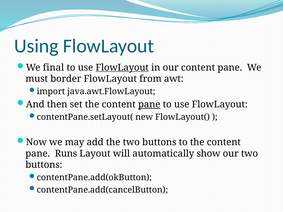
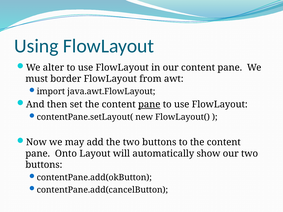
final: final -> alter
FlowLayout at (122, 68) underline: present -> none
Runs: Runs -> Onto
